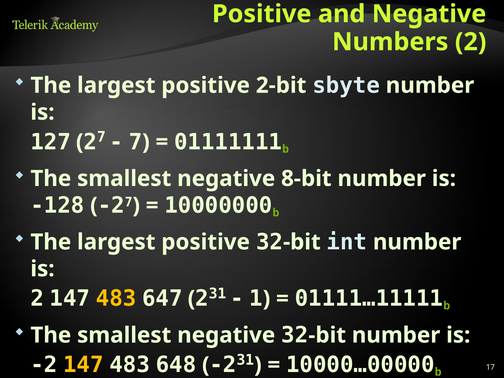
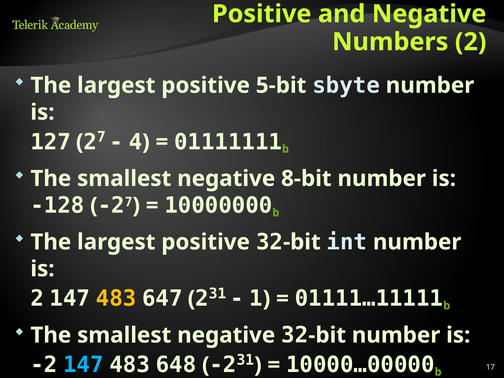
2-bit: 2-bit -> 5-bit
7 at (135, 142): 7 -> 4
147 at (83, 365) colour: yellow -> light blue
